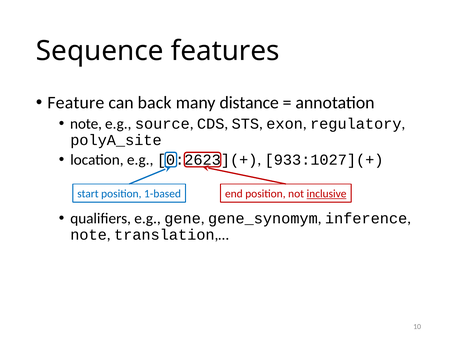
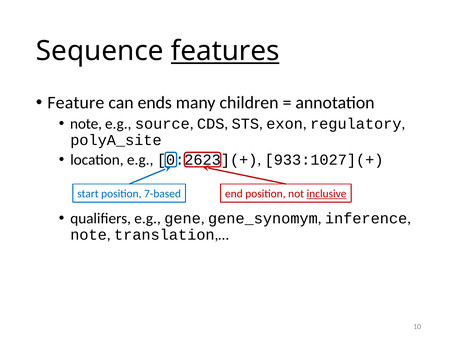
features underline: none -> present
back: back -> ends
distance: distance -> children
1-based: 1-based -> 7-based
